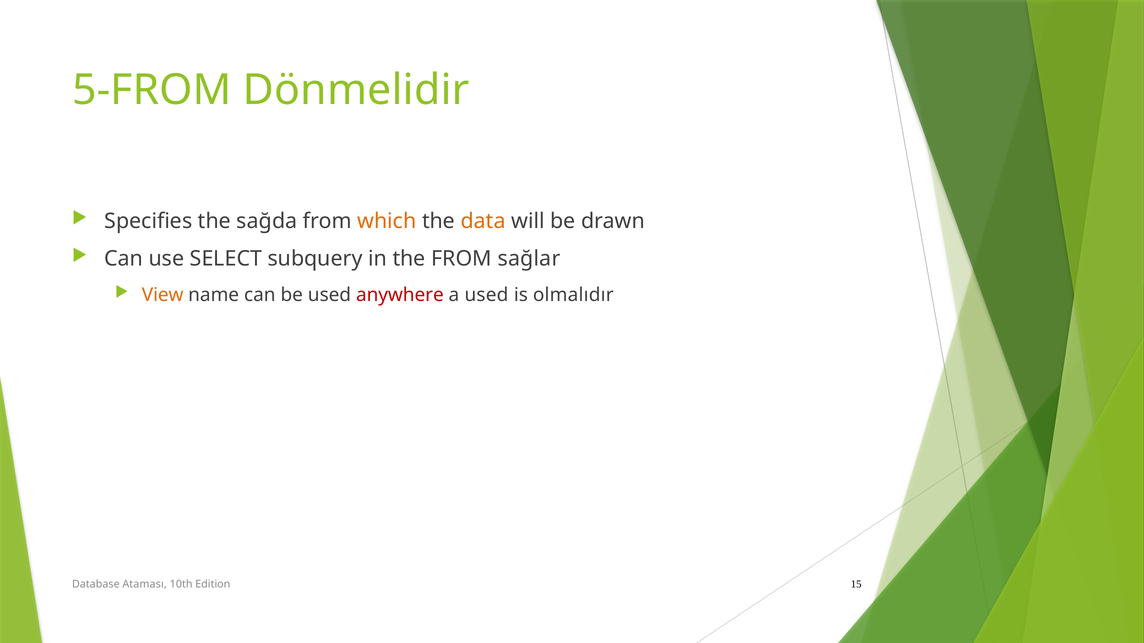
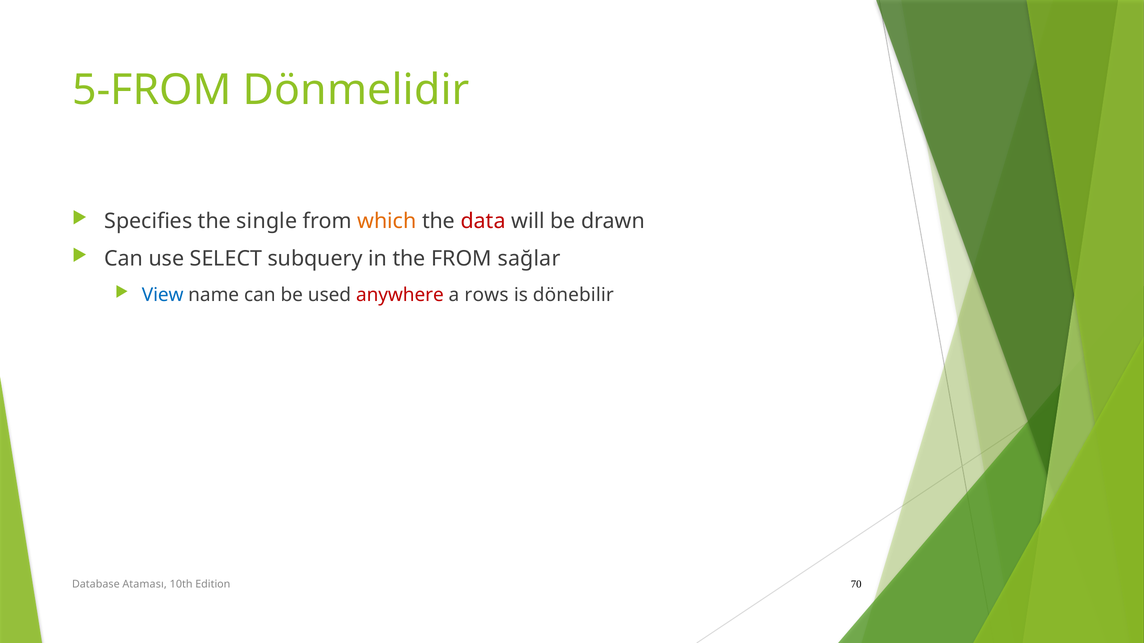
sağda: sağda -> single
data colour: orange -> red
View colour: orange -> blue
a used: used -> rows
olmalıdır: olmalıdır -> dönebilir
15: 15 -> 70
